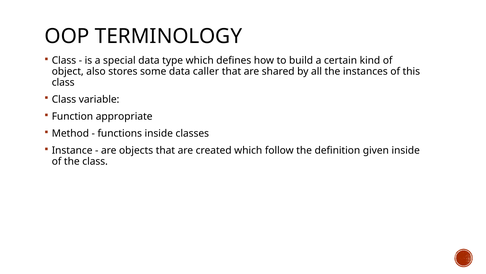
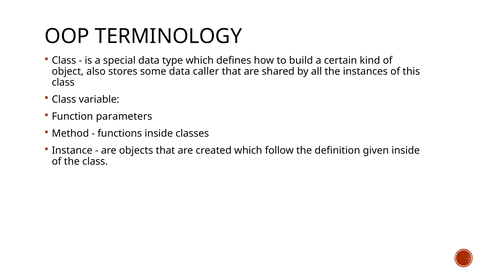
appropriate: appropriate -> parameters
